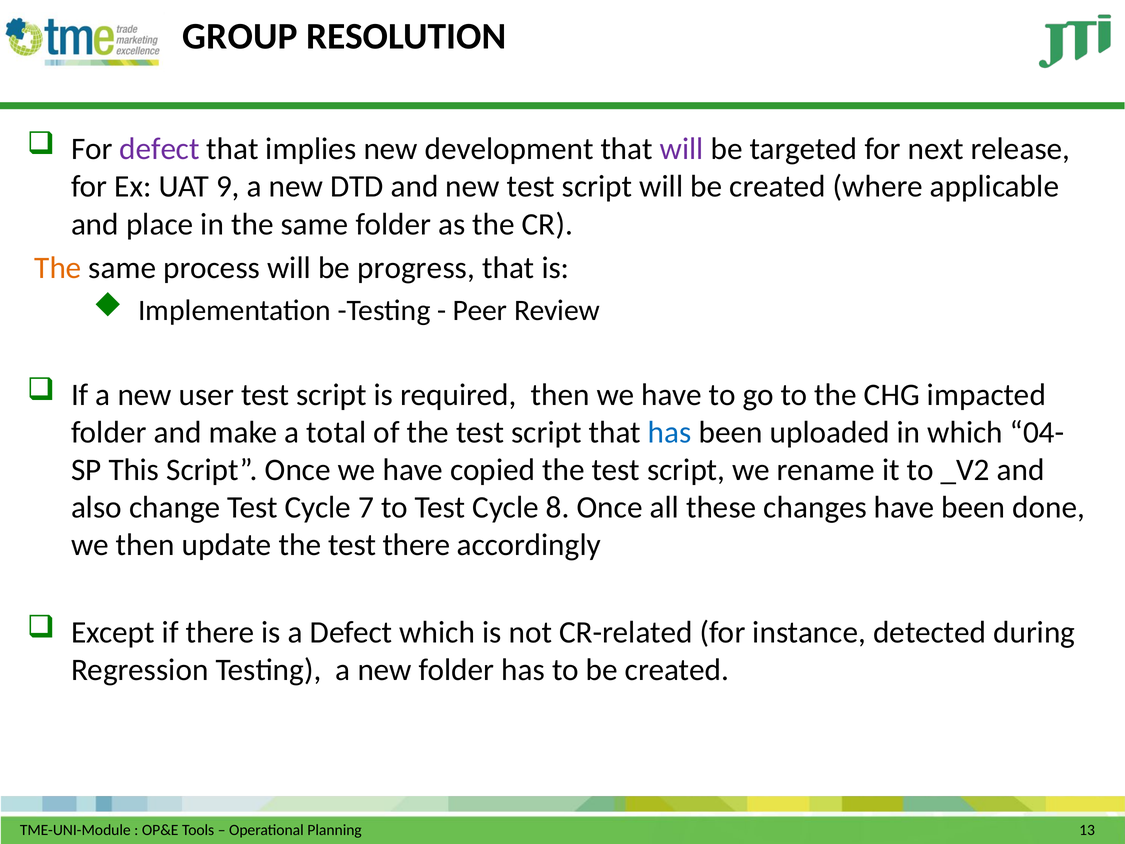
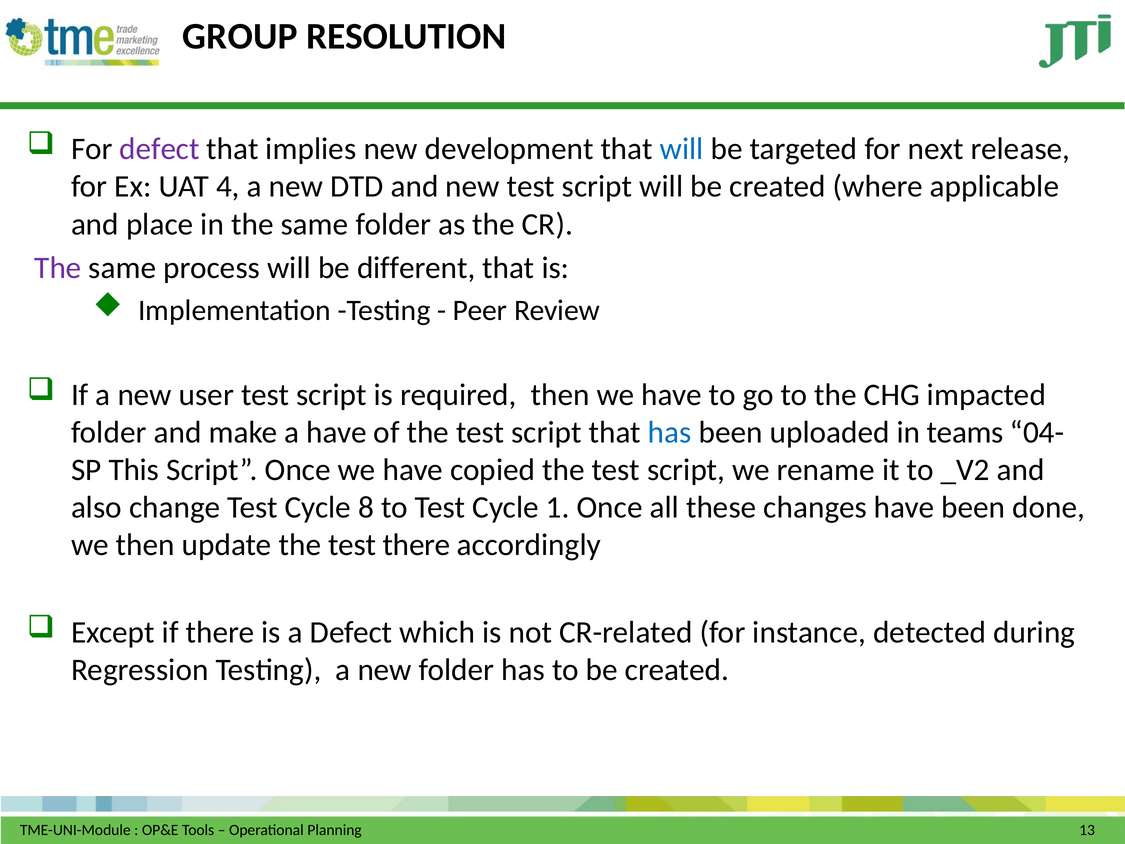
will at (682, 149) colour: purple -> blue
9: 9 -> 4
The at (58, 268) colour: orange -> purple
progress: progress -> different
a total: total -> have
in which: which -> teams
7: 7 -> 8
8: 8 -> 1
